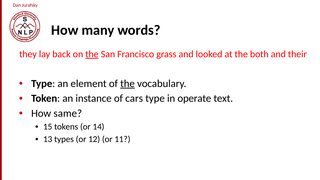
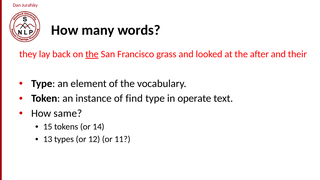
both: both -> after
the at (128, 84) underline: present -> none
cars: cars -> find
